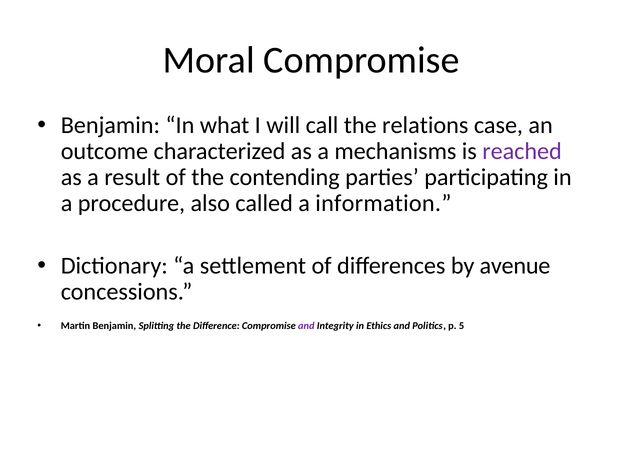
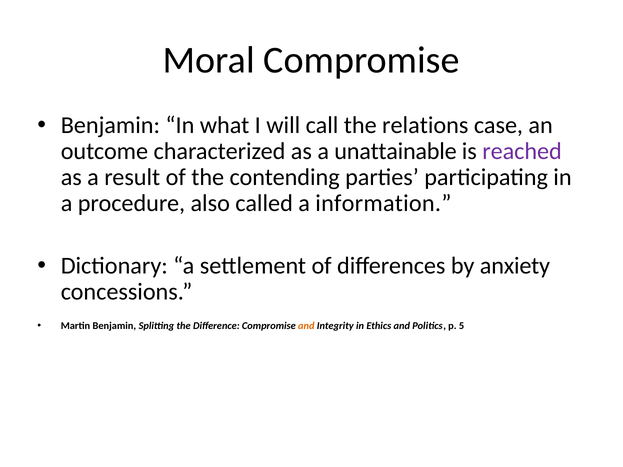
mechanisms: mechanisms -> unattainable
avenue: avenue -> anxiety
and at (306, 326) colour: purple -> orange
